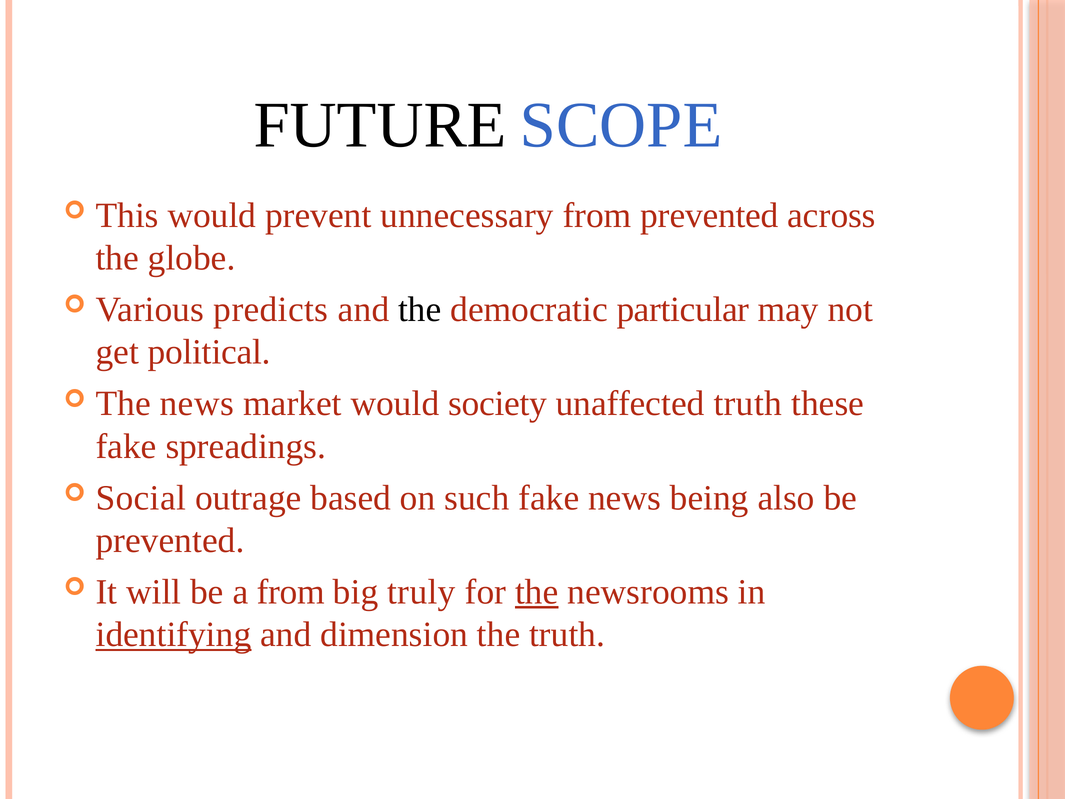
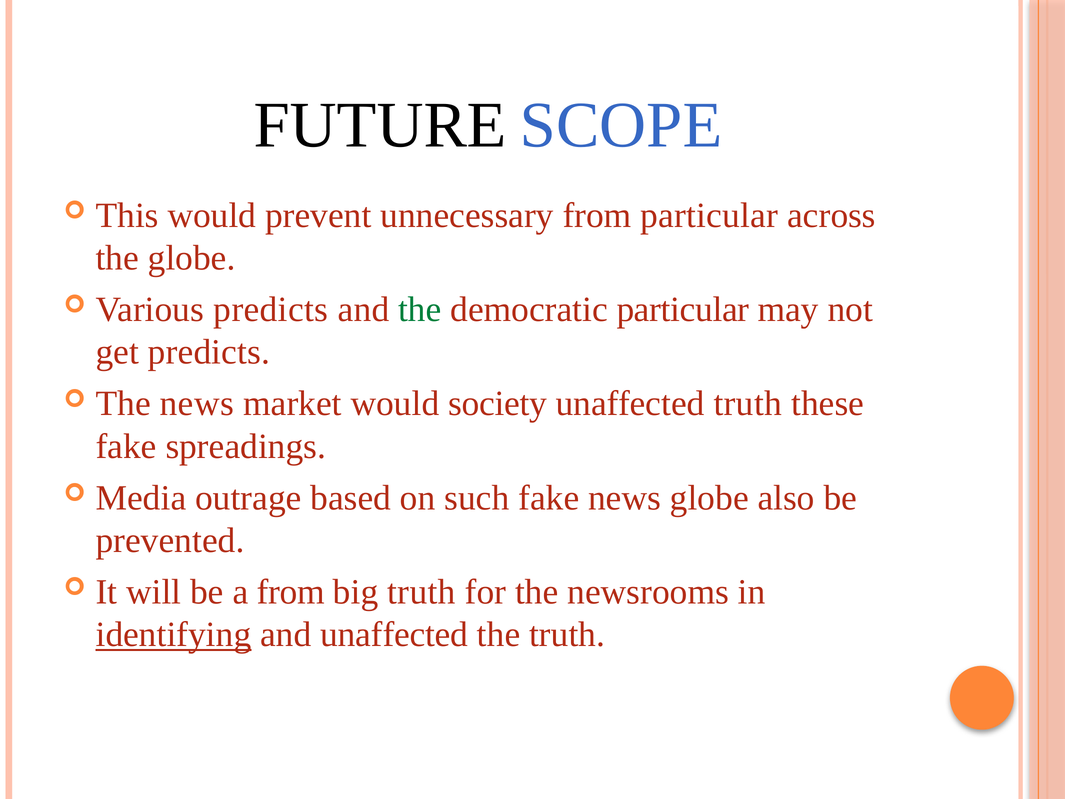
from prevented: prevented -> particular
the at (420, 309) colour: black -> green
get political: political -> predicts
Social: Social -> Media
news being: being -> globe
big truly: truly -> truth
the at (537, 592) underline: present -> none
and dimension: dimension -> unaffected
